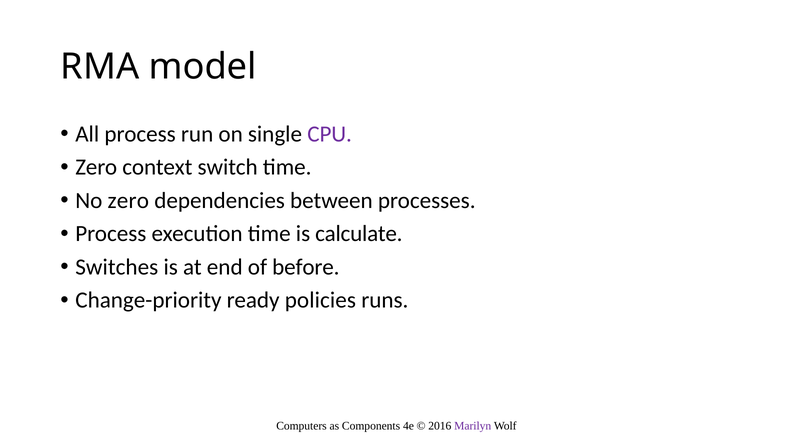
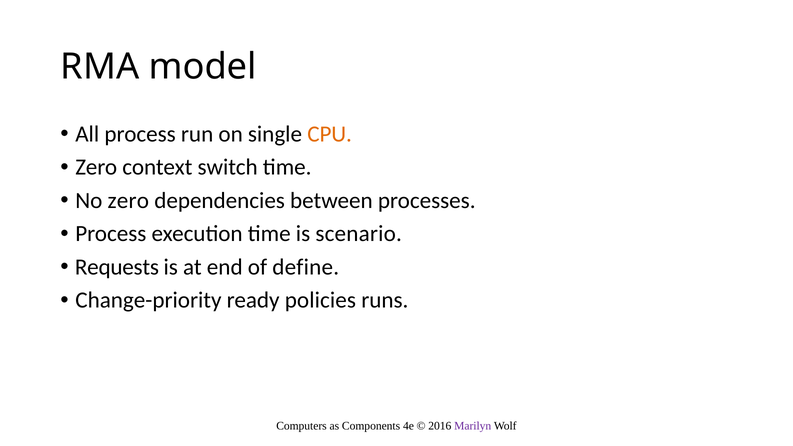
CPU colour: purple -> orange
calculate: calculate -> scenario
Switches: Switches -> Requests
before: before -> define
